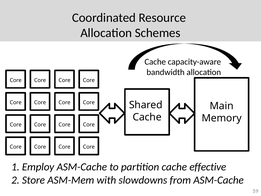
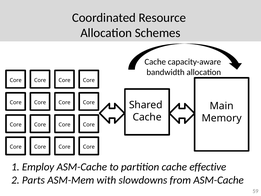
Store: Store -> Parts
